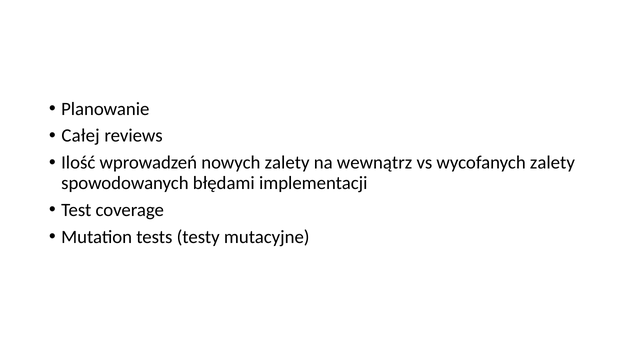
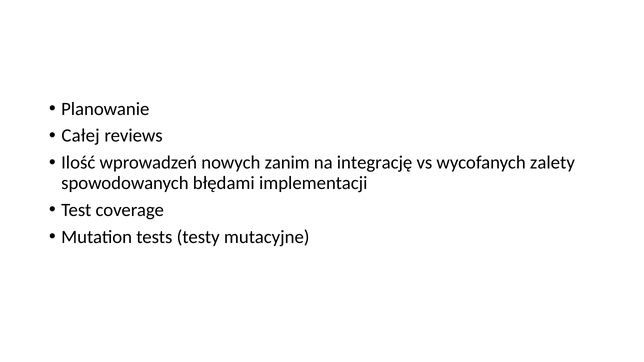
nowych zalety: zalety -> zanim
wewnątrz: wewnątrz -> integrację
